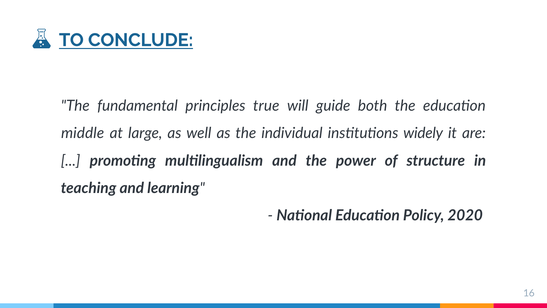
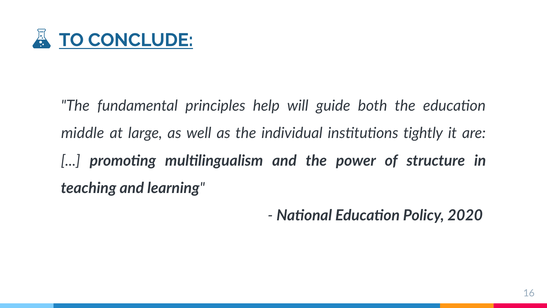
true: true -> help
widely: widely -> tightly
